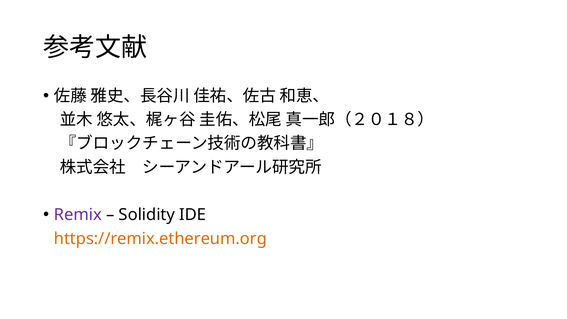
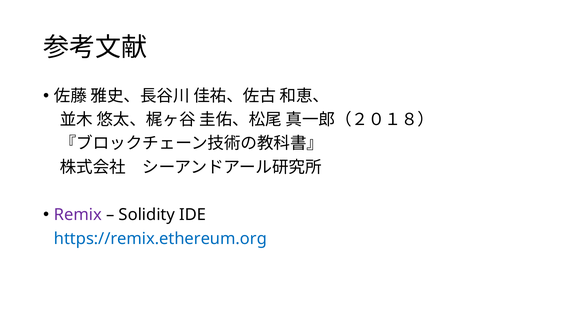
https://remix.ethereum.org colour: orange -> blue
